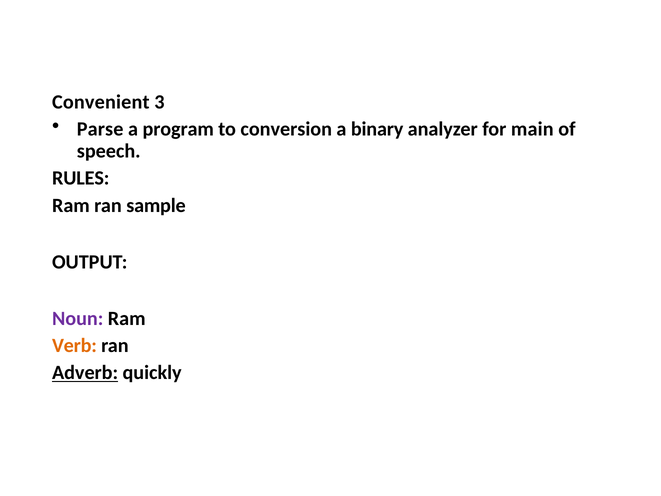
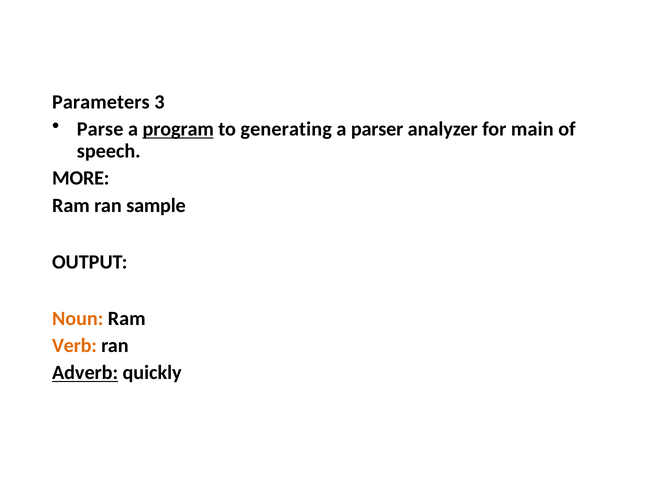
Convenient: Convenient -> Parameters
program underline: none -> present
conversion: conversion -> generating
binary: binary -> parser
RULES: RULES -> MORE
Noun colour: purple -> orange
